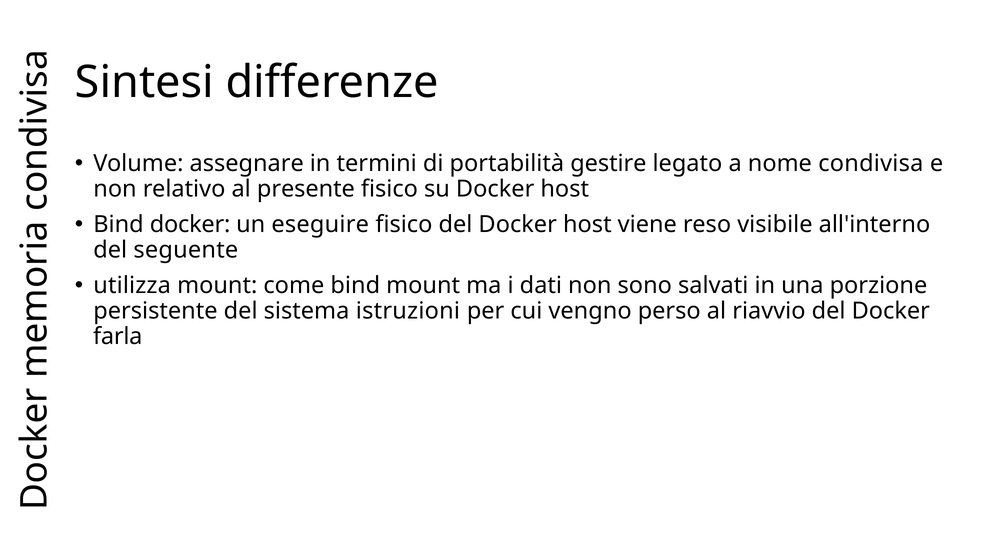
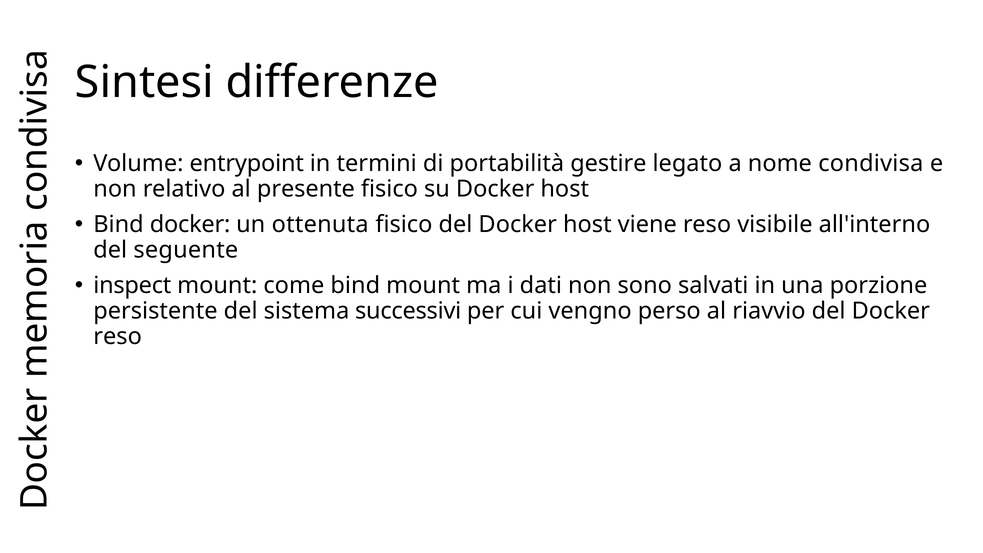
assegnare: assegnare -> entrypoint
eseguire: eseguire -> ottenuta
utilizza: utilizza -> inspect
istruzioni: istruzioni -> successivi
farla at (118, 337): farla -> reso
